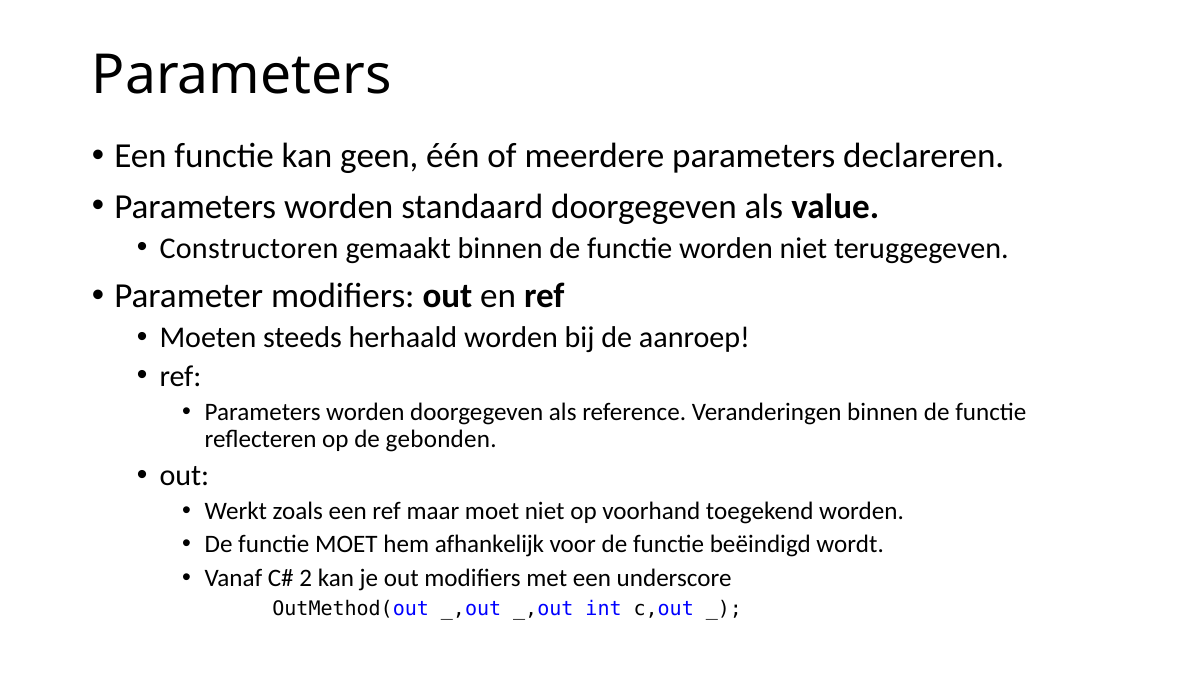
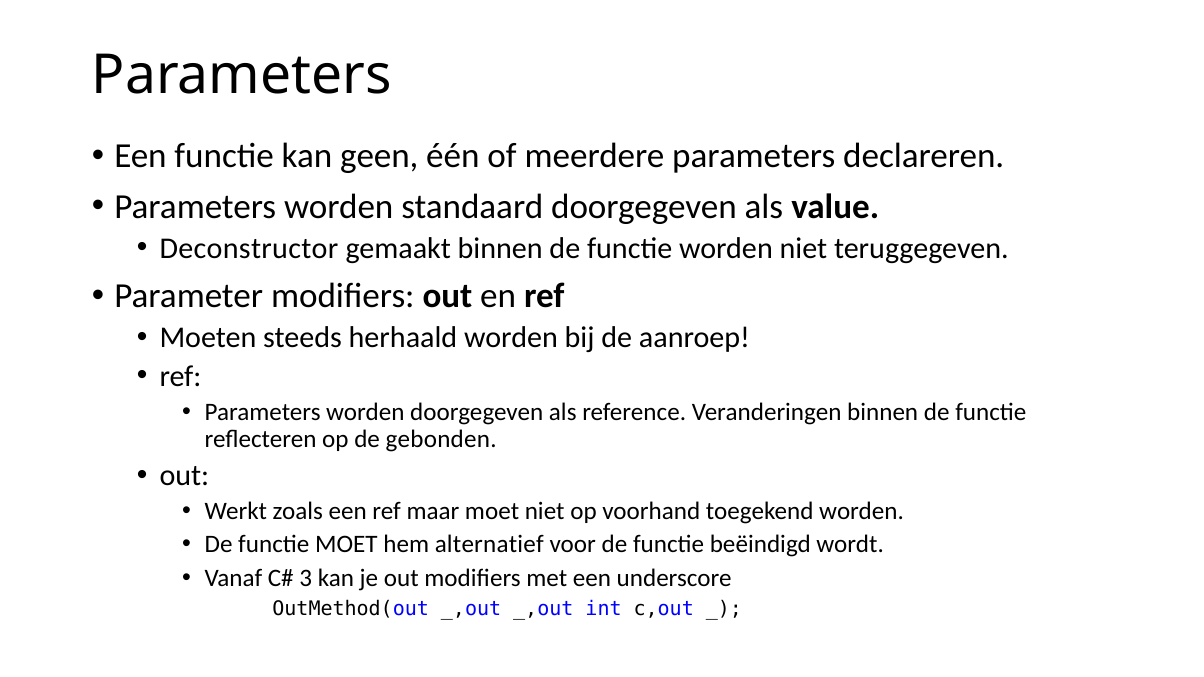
Constructoren: Constructoren -> Deconstructor
afhankelijk: afhankelijk -> alternatief
2: 2 -> 3
